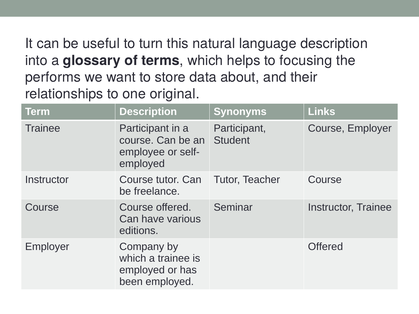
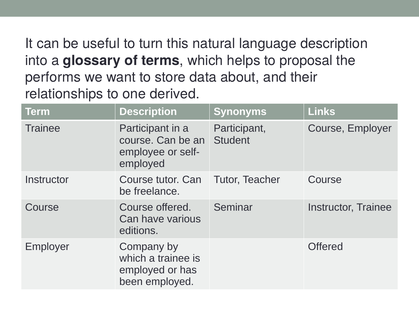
focusing: focusing -> proposal
original: original -> derived
